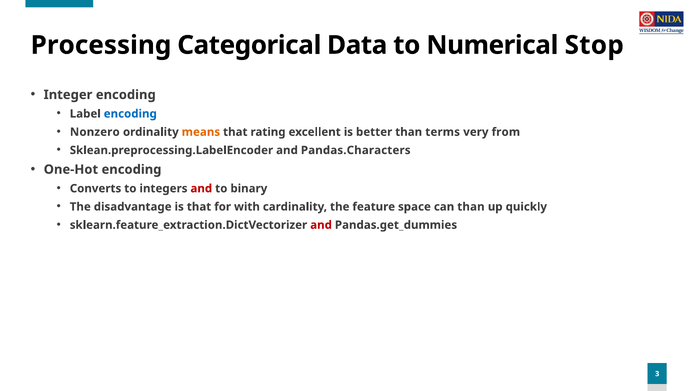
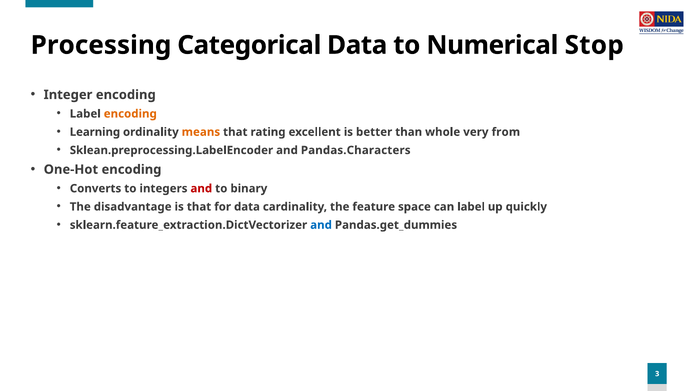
encoding at (130, 114) colour: blue -> orange
Nonzero: Nonzero -> Learning
terms: terms -> whole
for with: with -> data
can than: than -> label
and at (321, 225) colour: red -> blue
